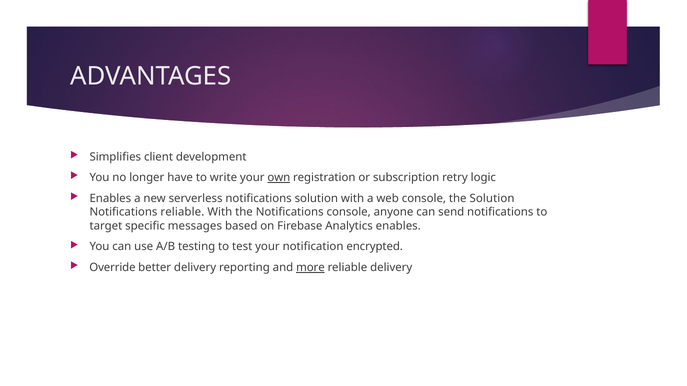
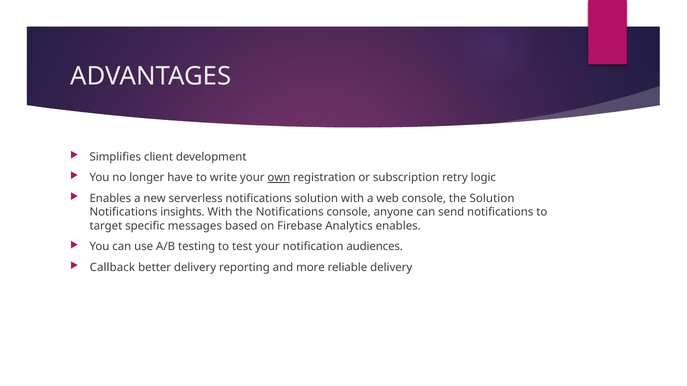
Notifications reliable: reliable -> insights
encrypted: encrypted -> audiences
Override: Override -> Callback
more underline: present -> none
